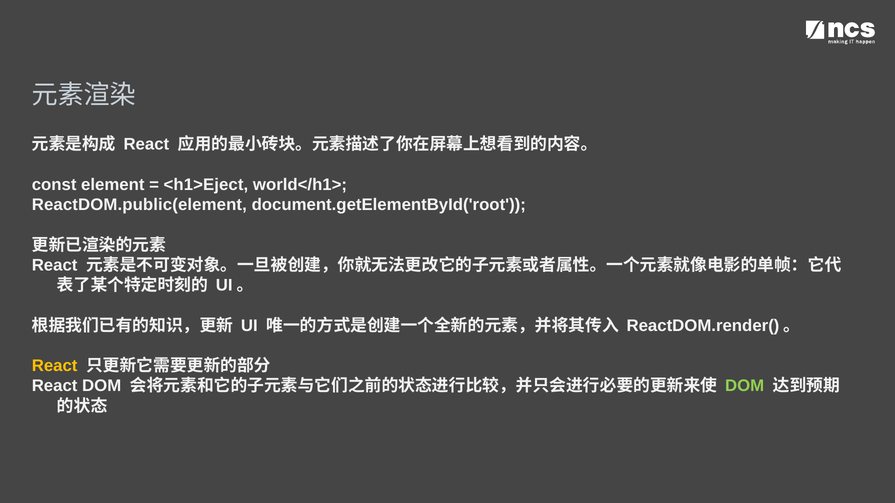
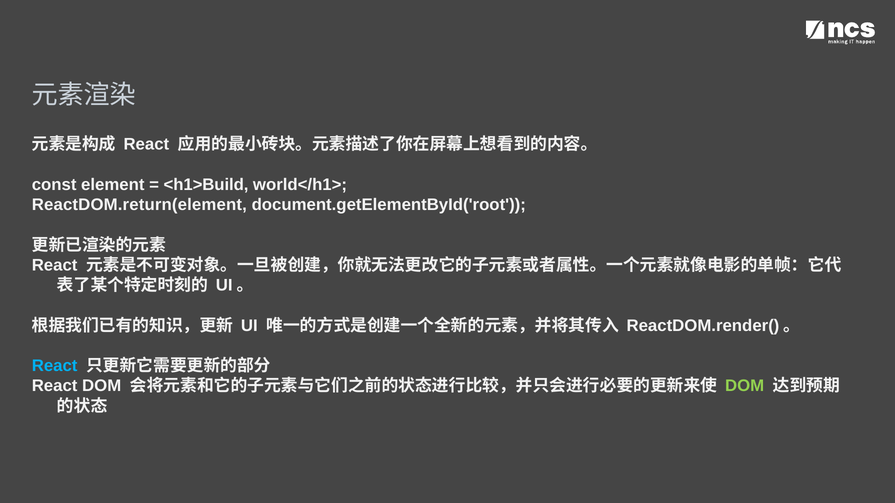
<h1>Eject: <h1>Eject -> <h1>Build
ReactDOM.public(element: ReactDOM.public(element -> ReactDOM.return(element
React at (55, 366) colour: yellow -> light blue
